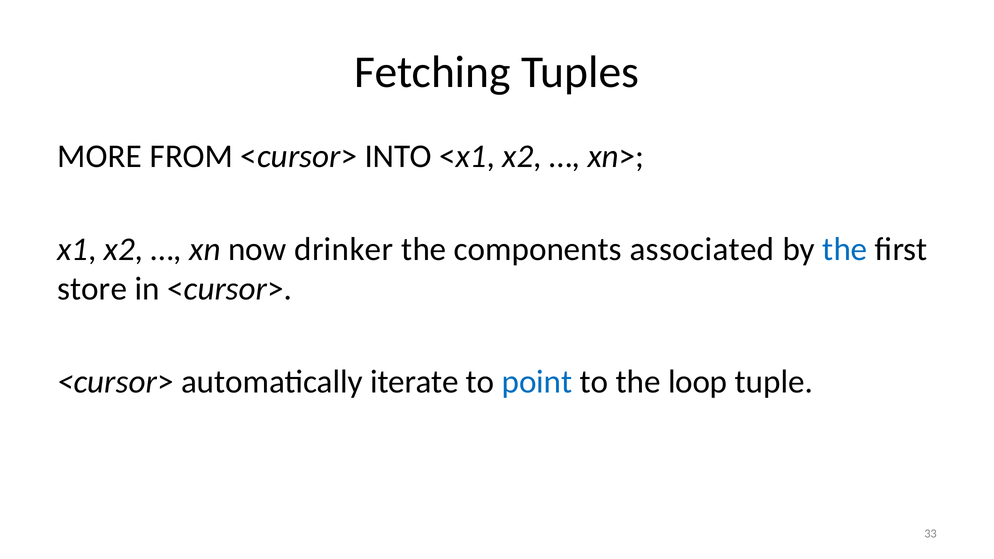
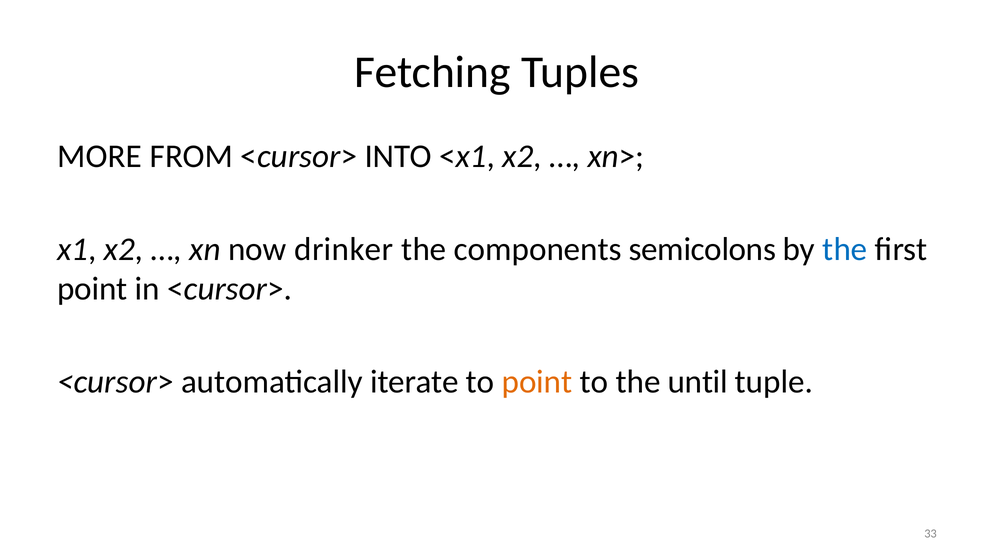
associated: associated -> semicolons
store at (92, 289): store -> point
point at (537, 382) colour: blue -> orange
loop: loop -> until
